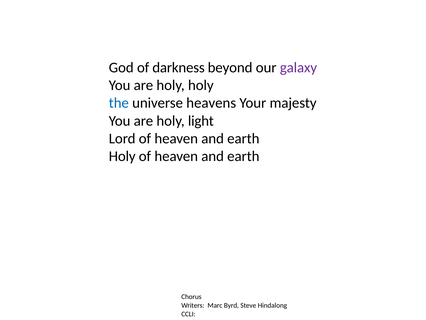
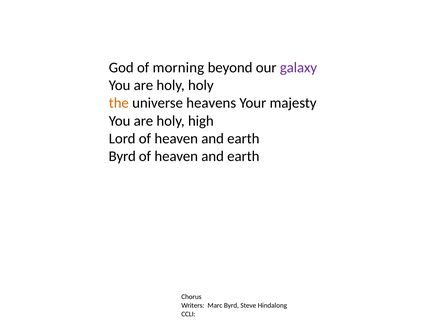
darkness: darkness -> morning
the colour: blue -> orange
light: light -> high
Holy at (122, 156): Holy -> Byrd
